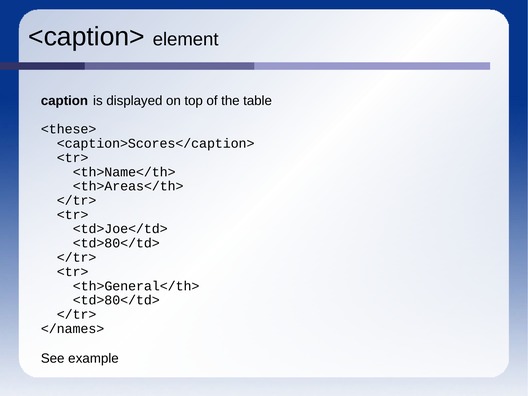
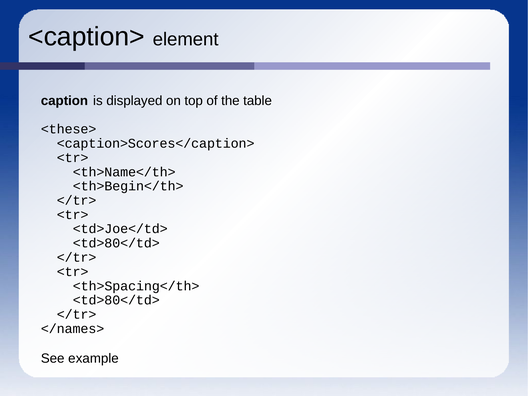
<th>Areas</th>: <th>Areas</th> -> <th>Begin</th>
<th>General</th>: <th>General</th> -> <th>Spacing</th>
